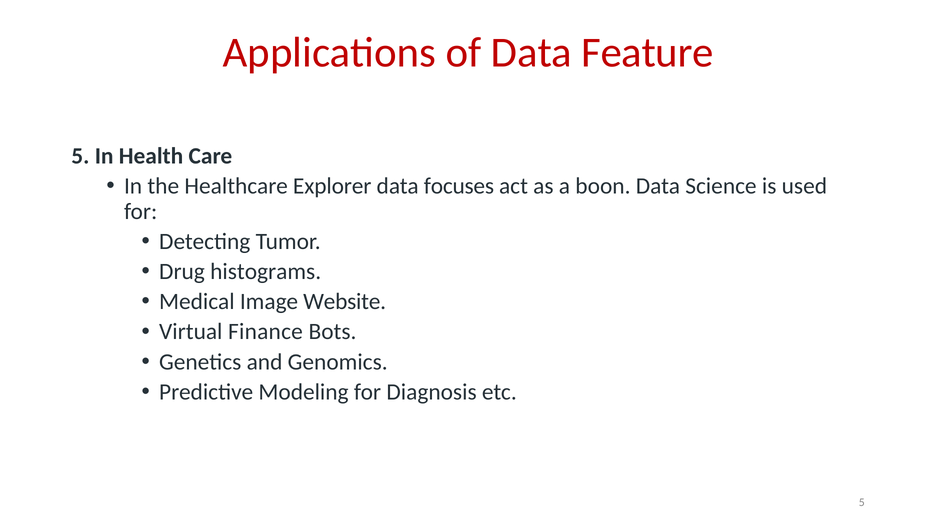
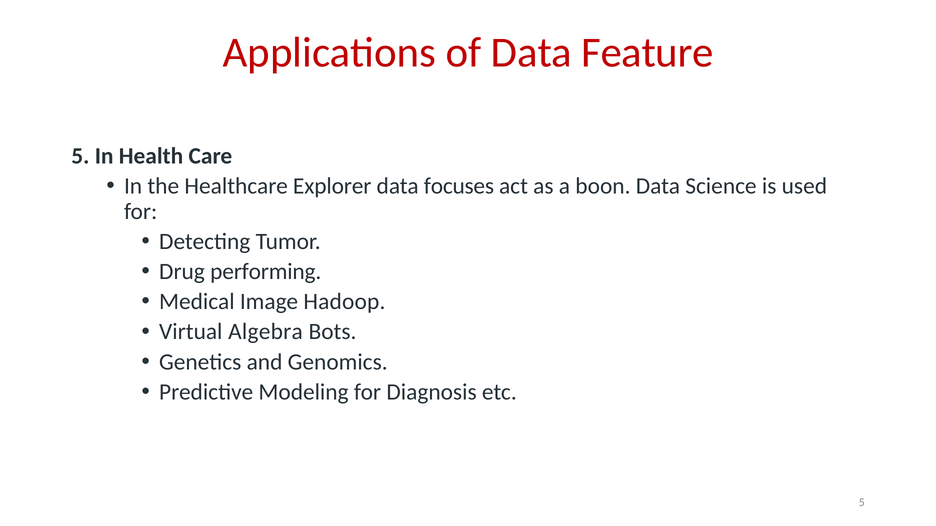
histograms: histograms -> performing
Website: Website -> Hadoop
Finance: Finance -> Algebra
